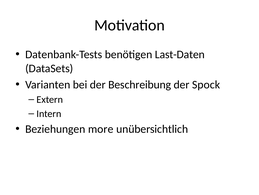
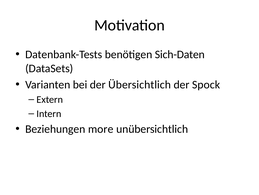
Last-Daten: Last-Daten -> Sich-Daten
Beschreibung: Beschreibung -> Übersichtlich
